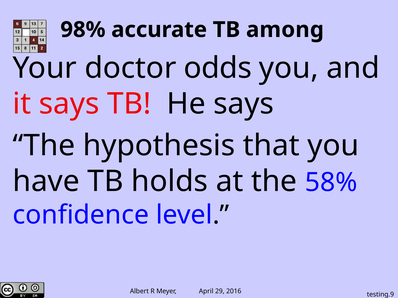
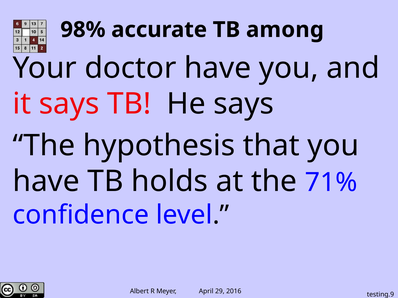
doctor odds: odds -> have
58%: 58% -> 71%
